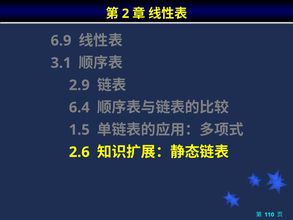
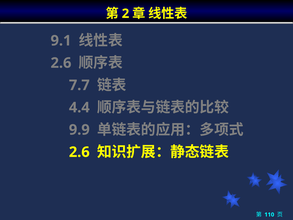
6.9: 6.9 -> 9.1
3.1 at (61, 63): 3.1 -> 2.6
2.9: 2.9 -> 7.7
6.4: 6.4 -> 4.4
1.5: 1.5 -> 9.9
